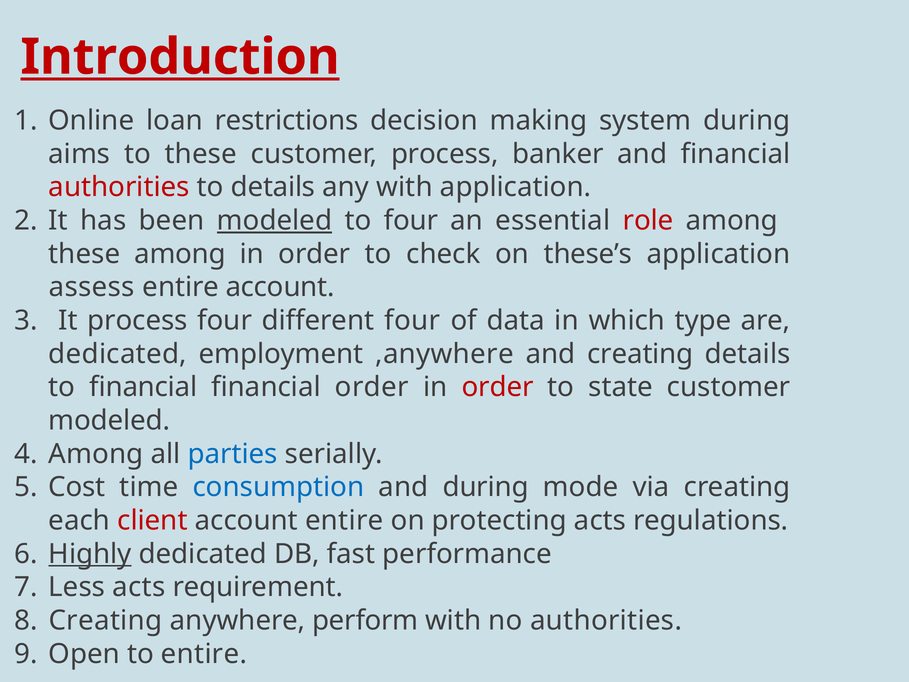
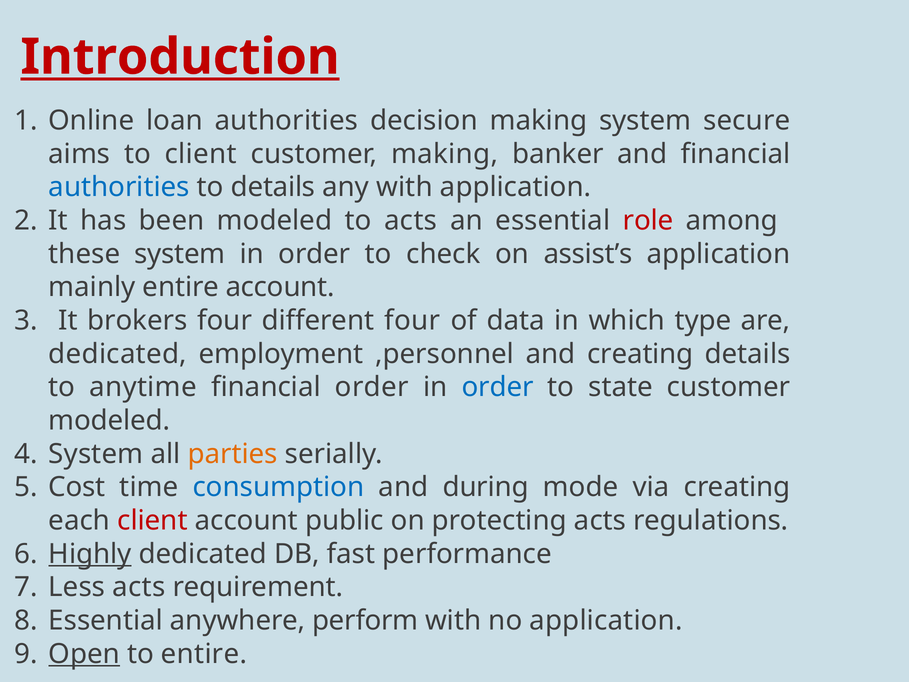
loan restrictions: restrictions -> authorities
system during: during -> secure
to these: these -> client
customer process: process -> making
authorities at (119, 187) colour: red -> blue
modeled at (275, 221) underline: present -> none
to four: four -> acts
these among: among -> system
these’s: these’s -> assist’s
assess: assess -> mainly
It process: process -> brokers
,anywhere: ,anywhere -> ,personnel
to financial: financial -> anytime
order at (498, 387) colour: red -> blue
Among at (96, 454): Among -> System
parties colour: blue -> orange
account entire: entire -> public
Creating at (105, 620): Creating -> Essential
no authorities: authorities -> application
Open underline: none -> present
